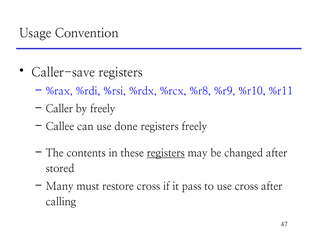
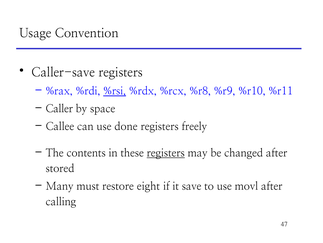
%rsi underline: none -> present
by freely: freely -> space
restore cross: cross -> eight
pass: pass -> save
use cross: cross -> movl
